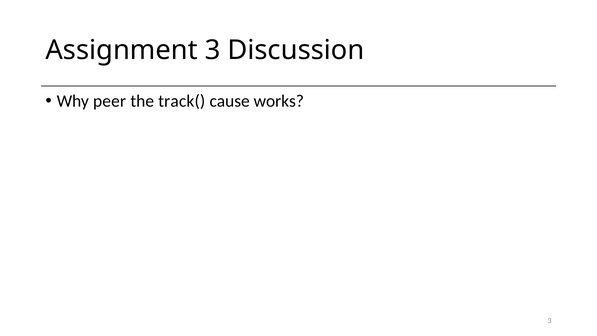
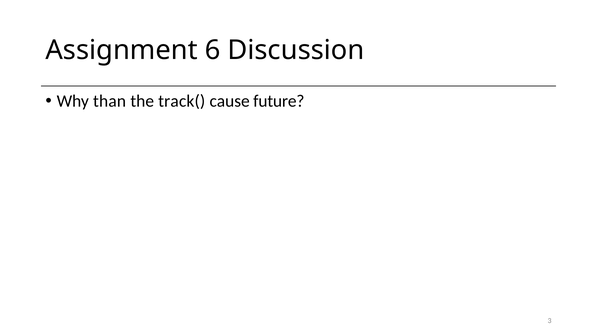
Assignment 3: 3 -> 6
peer: peer -> than
works: works -> future
